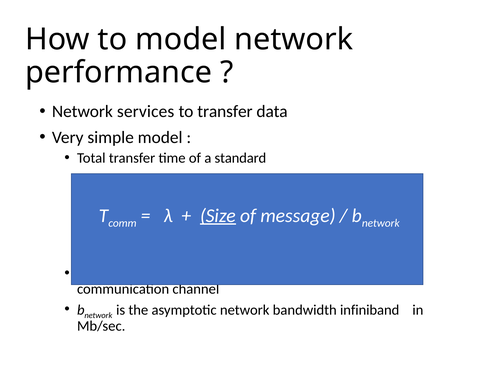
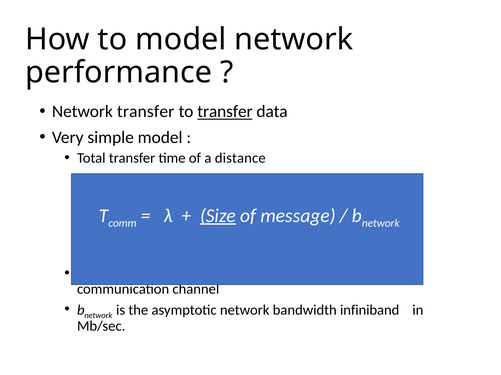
Network services: services -> transfer
transfer at (225, 112) underline: none -> present
standard: standard -> distance
